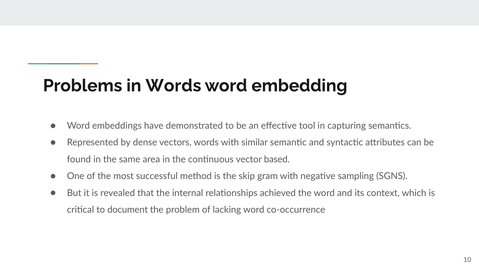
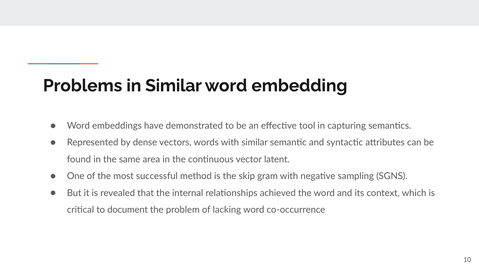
in Words: Words -> Similar
based: based -> latent
